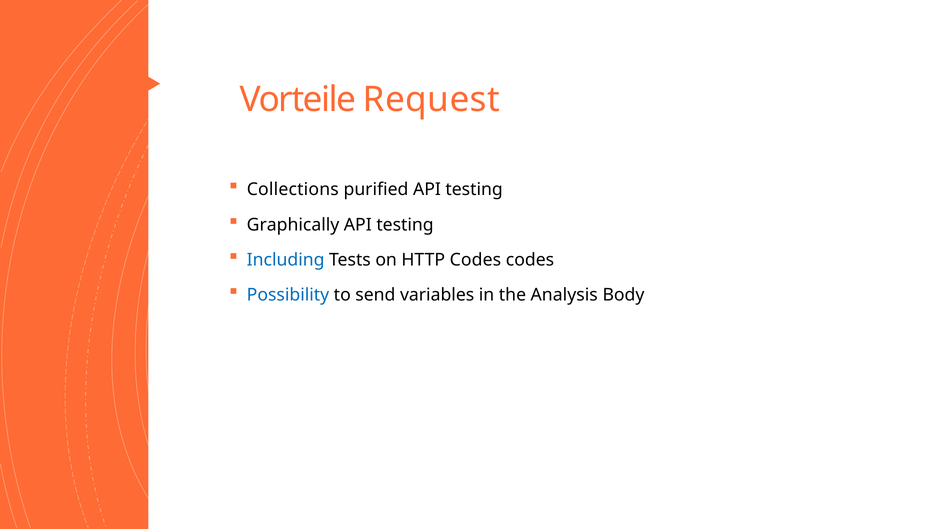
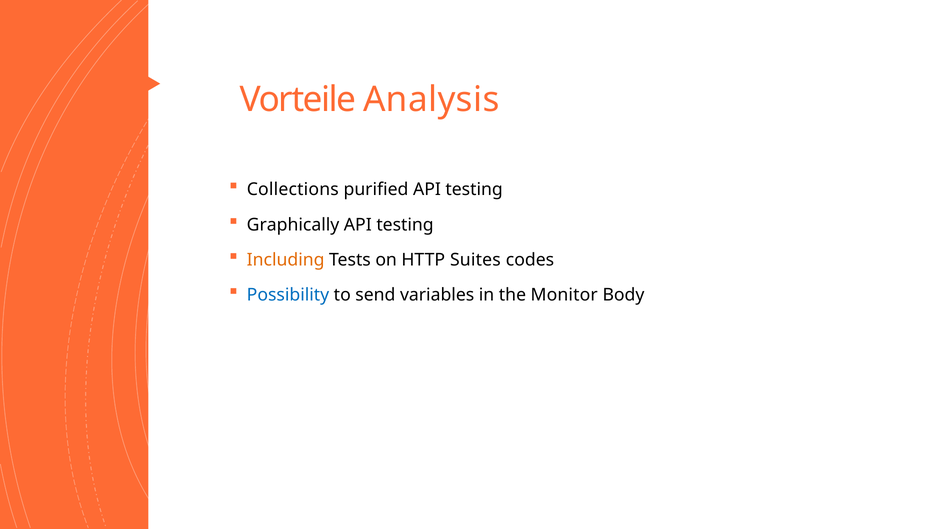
Request: Request -> Analysis
Including colour: blue -> orange
HTTP Codes: Codes -> Suites
Analysis: Analysis -> Monitor
